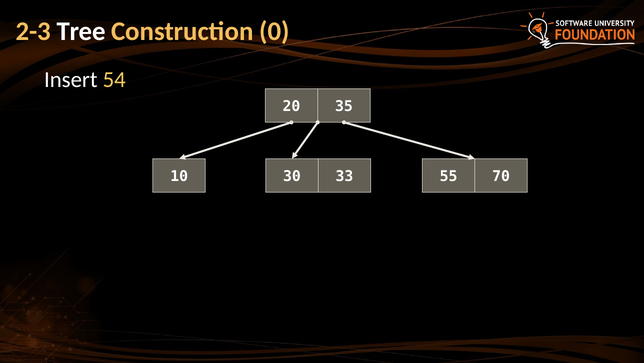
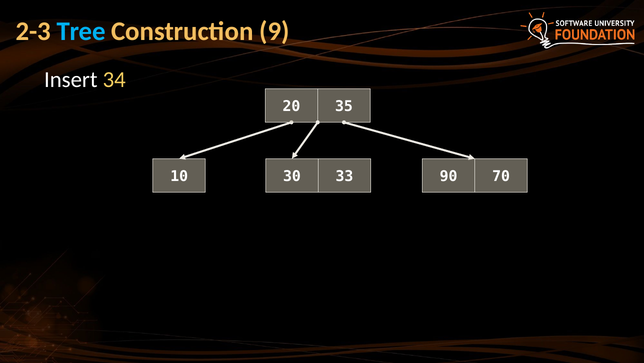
Tree colour: white -> light blue
0: 0 -> 9
54: 54 -> 34
55: 55 -> 90
